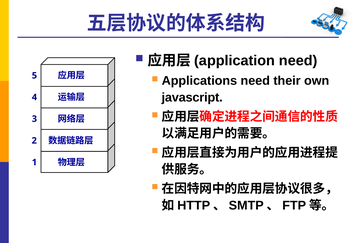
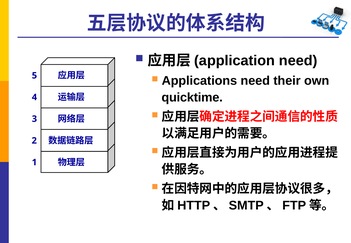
javascript: javascript -> quicktime
